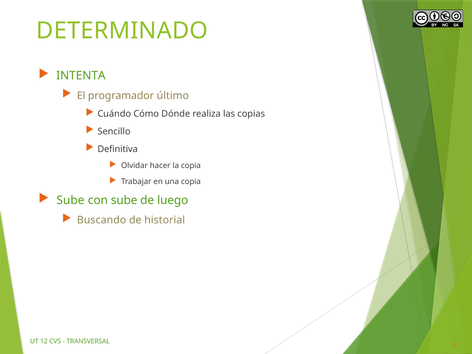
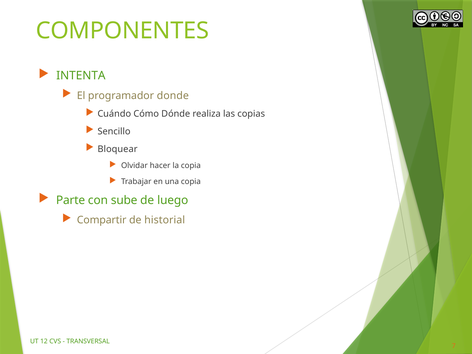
DETERMINADO: DETERMINADO -> COMPONENTES
último: último -> donde
Definitiva: Definitiva -> Bloquear
Sube at (70, 200): Sube -> Parte
Buscando: Buscando -> Compartir
